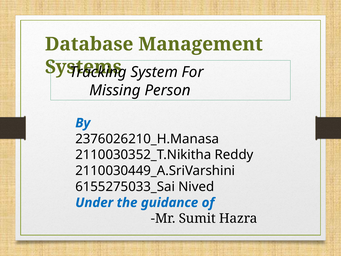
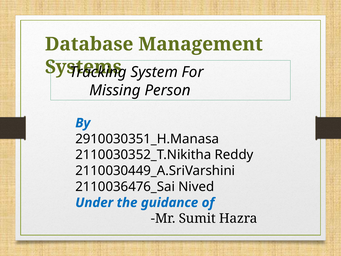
2376026210_H.Manasa: 2376026210_H.Manasa -> 2910030351_H.Manasa
6155275033_Sai: 6155275033_Sai -> 2110036476_Sai
